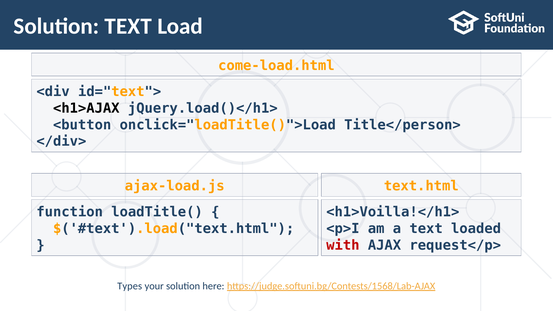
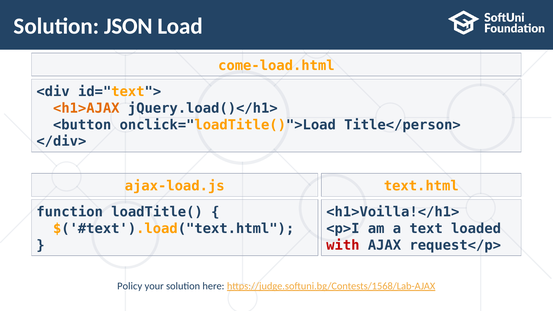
Solution TEXT: TEXT -> JSON
<h1>AJAX colour: black -> orange
Types: Types -> Policy
